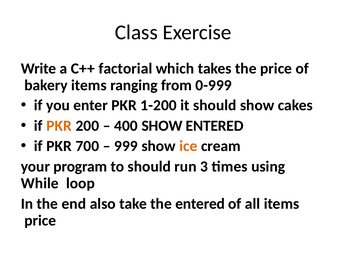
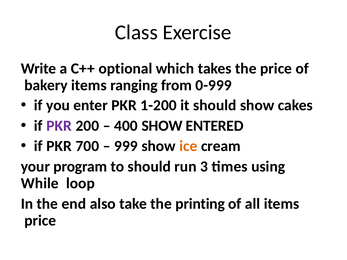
factorial: factorial -> optional
PKR at (59, 126) colour: orange -> purple
the entered: entered -> printing
